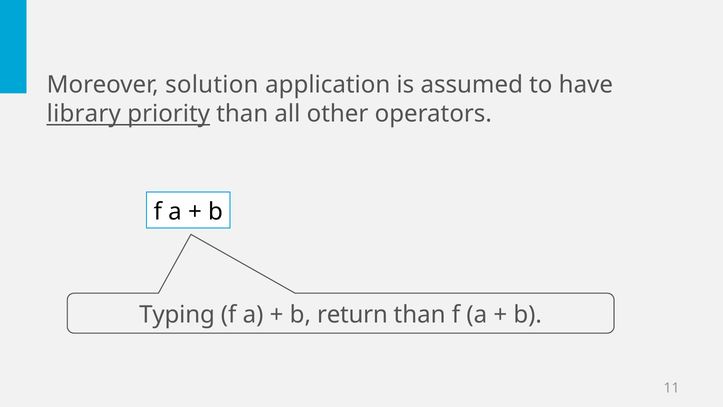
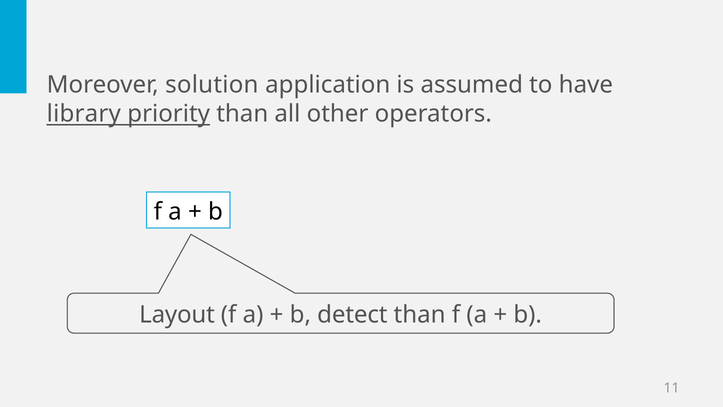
Typing: Typing -> Layout
return: return -> detect
